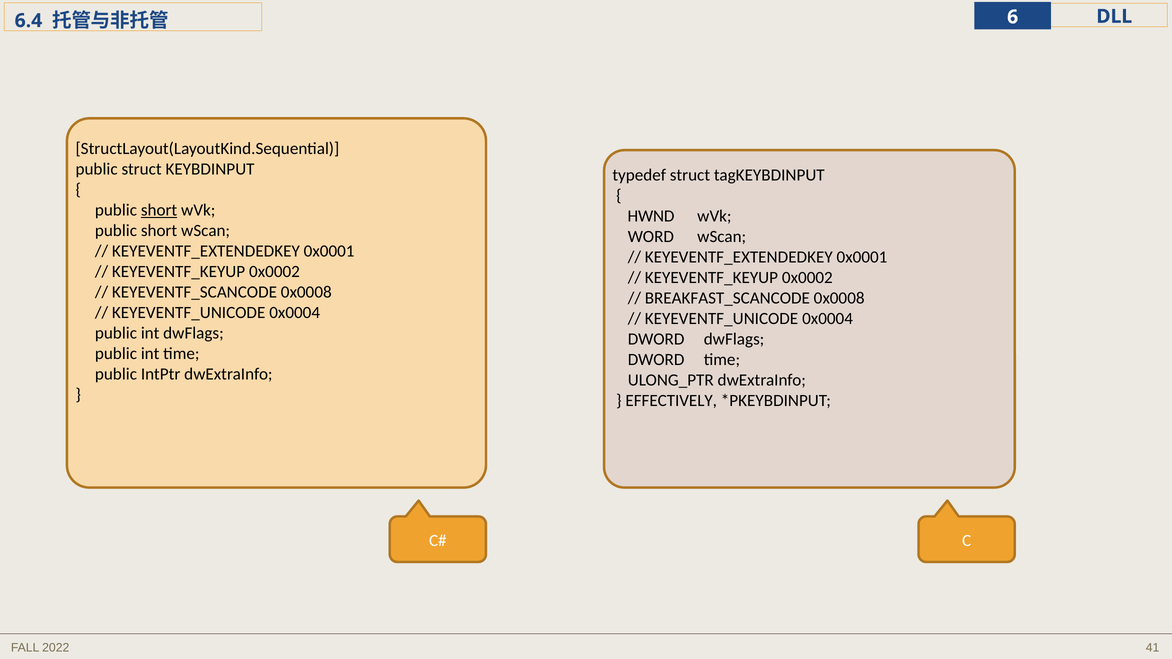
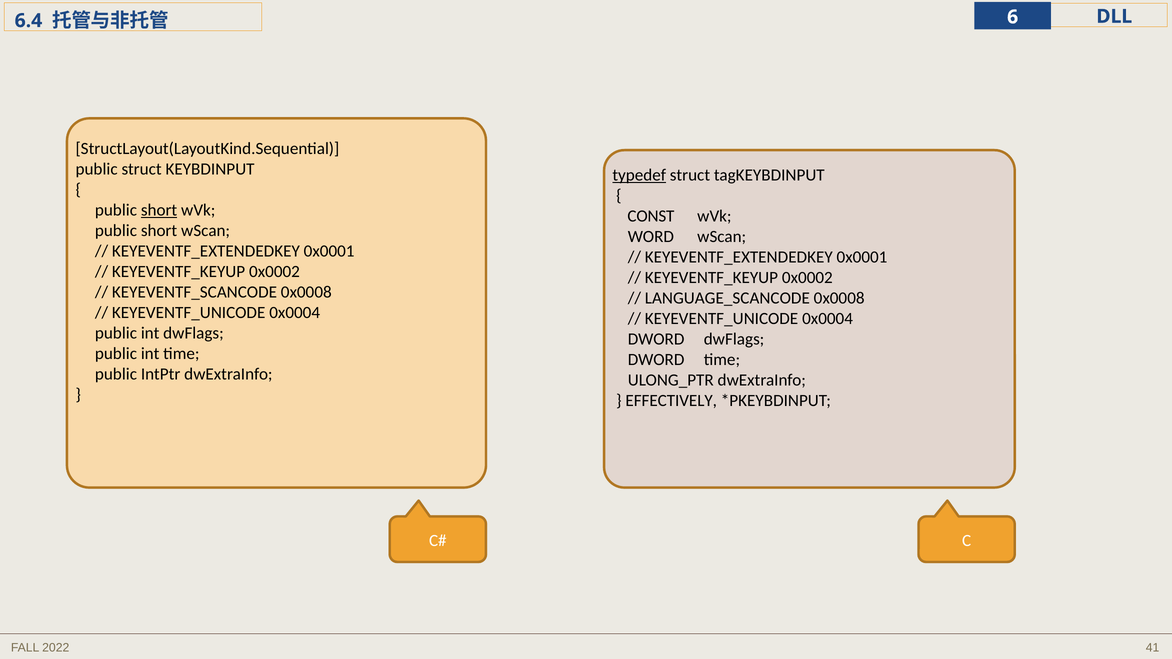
typedef underline: none -> present
HWND: HWND -> CONST
BREAKFAST_SCANCODE: BREAKFAST_SCANCODE -> LANGUAGE_SCANCODE
